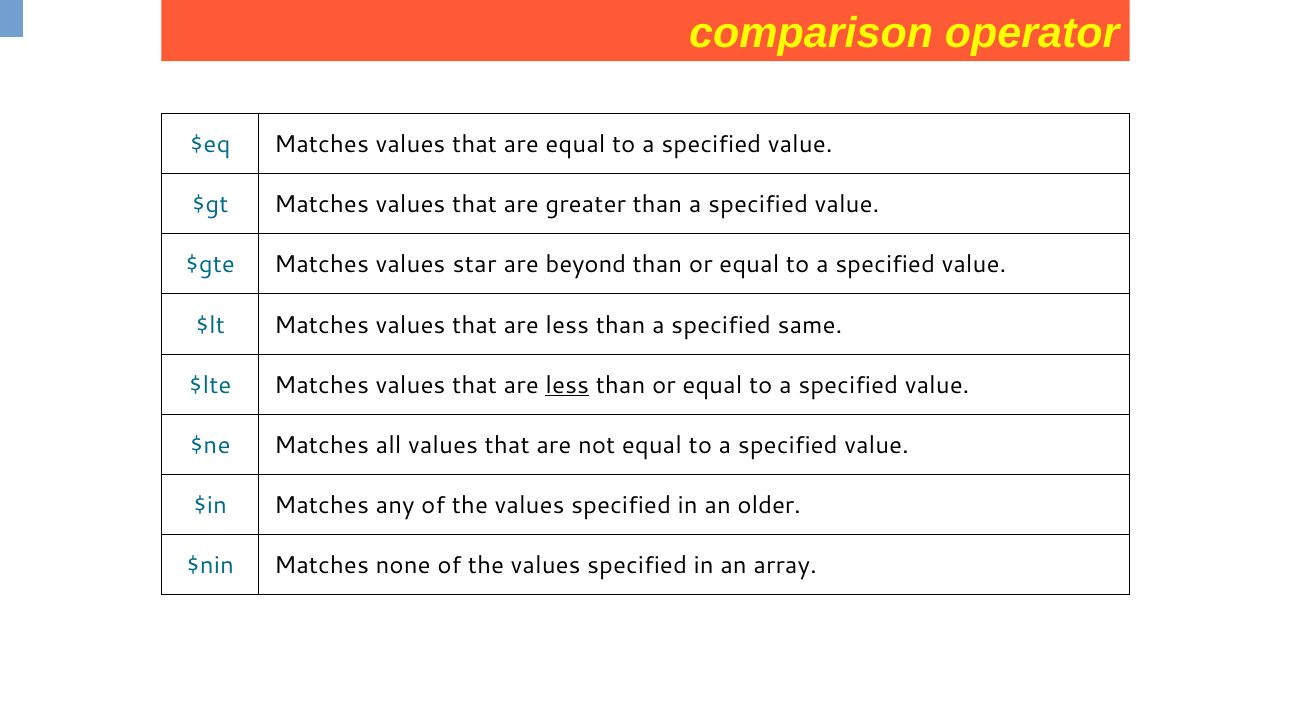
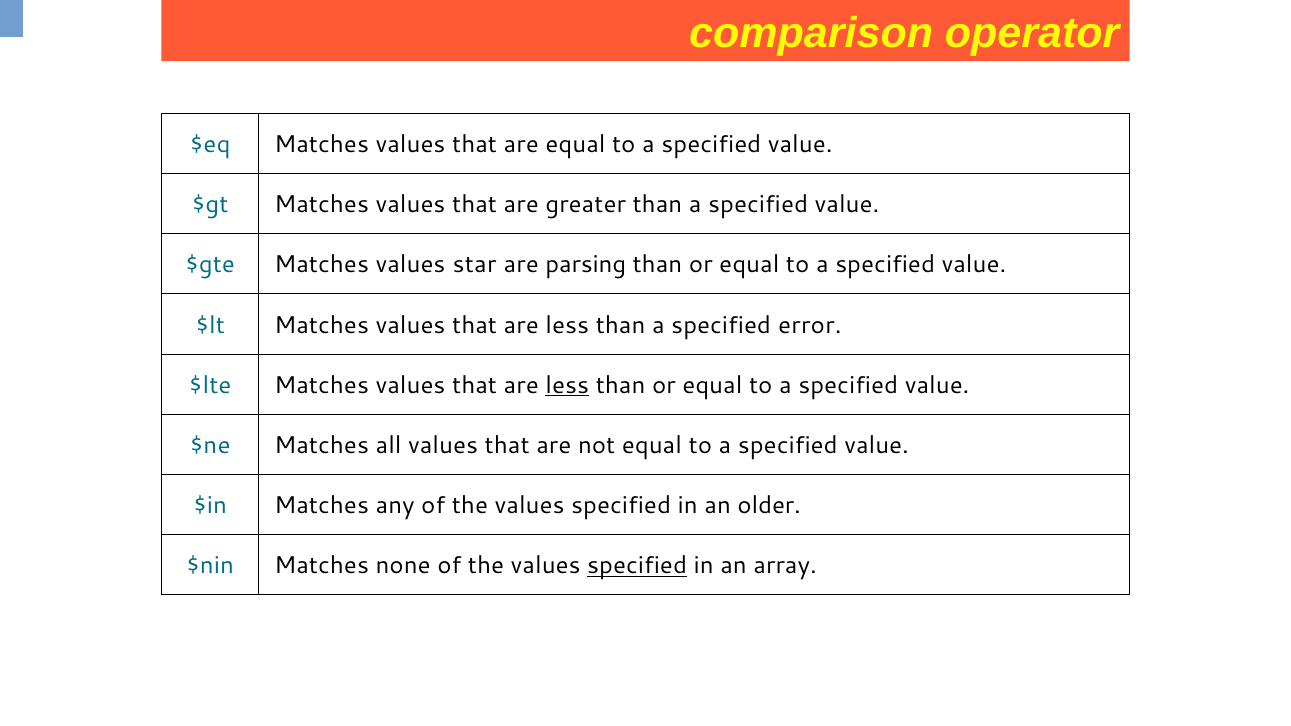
beyond: beyond -> parsing
same: same -> error
specified at (637, 566) underline: none -> present
